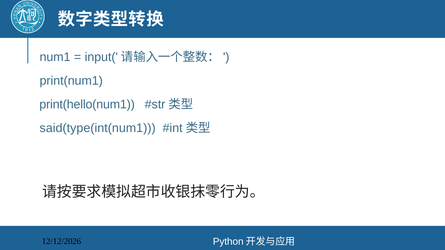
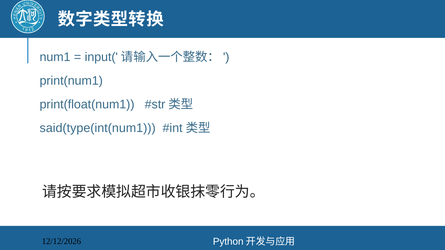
print(hello(num1: print(hello(num1 -> print(float(num1
